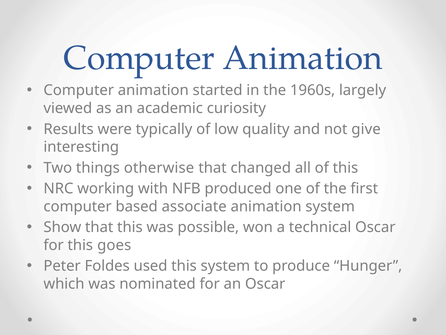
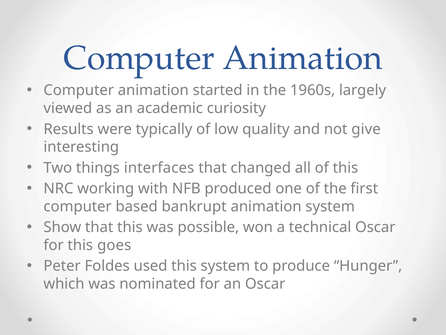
otherwise: otherwise -> interfaces
associate: associate -> bankrupt
